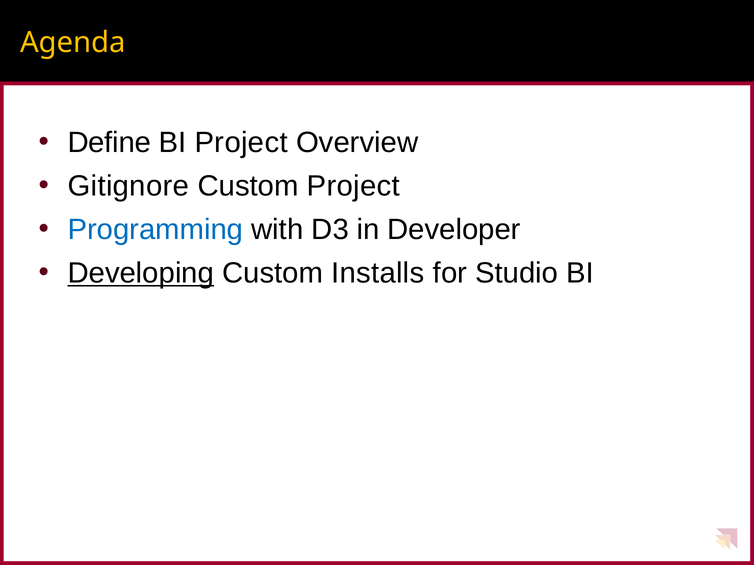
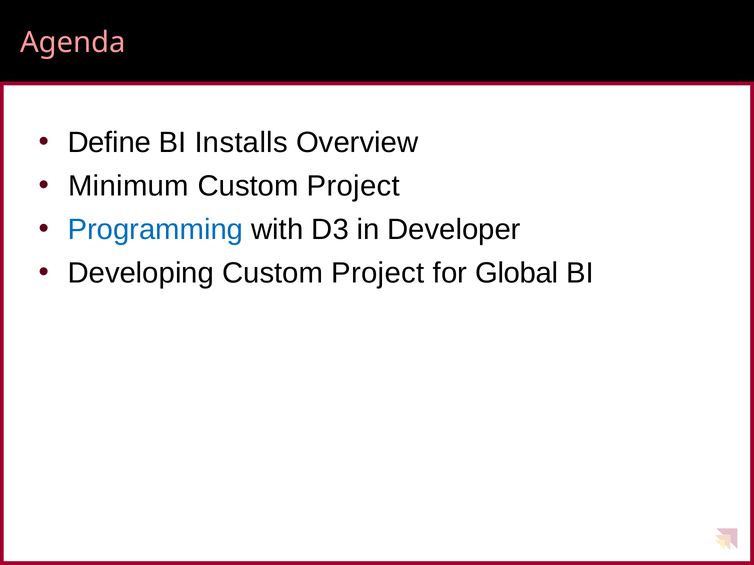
Agenda colour: yellow -> pink
BI Project: Project -> Installs
Gitignore: Gitignore -> Minimum
Developing underline: present -> none
Installs at (378, 273): Installs -> Project
Studio: Studio -> Global
